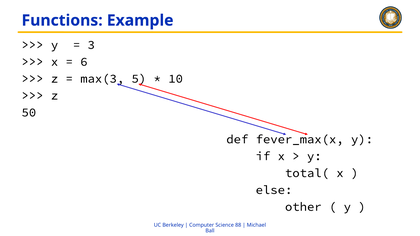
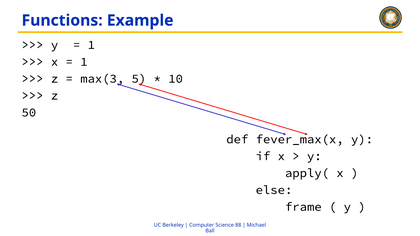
3 at (91, 45): 3 -> 1
6 at (84, 62): 6 -> 1
total(: total( -> apply(
other: other -> frame
